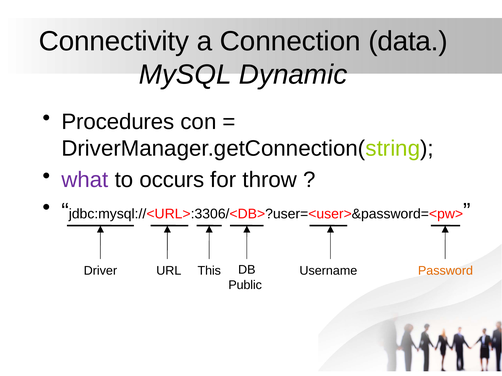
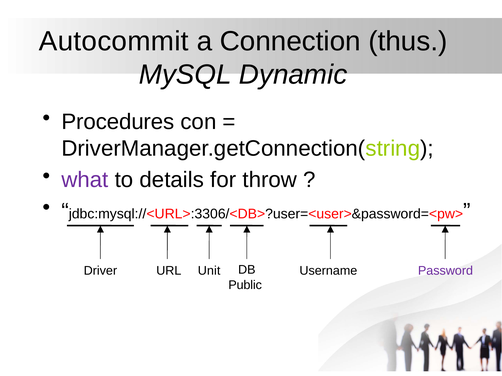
Connectivity: Connectivity -> Autocommit
data: data -> thus
occurs: occurs -> details
This: This -> Unit
Password colour: orange -> purple
